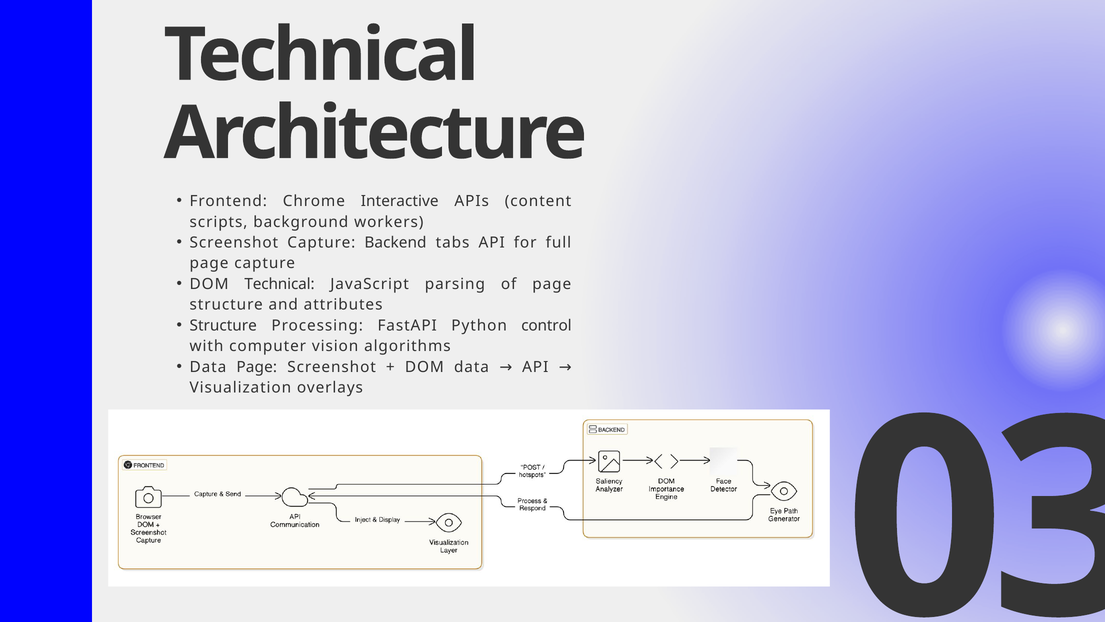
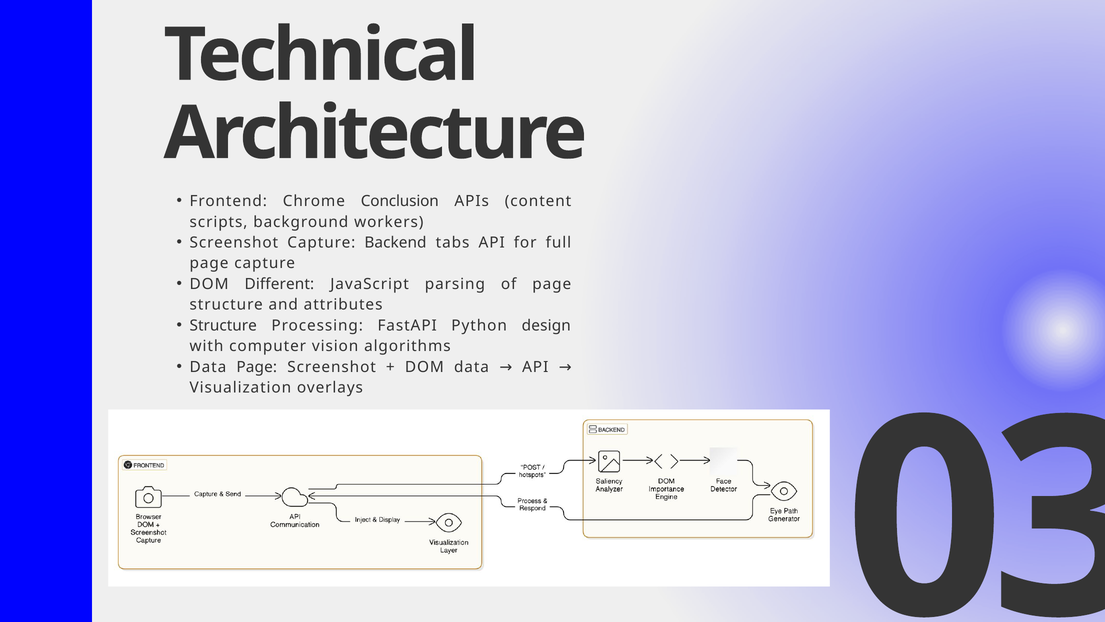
Interactive: Interactive -> Conclusion
DOM Technical: Technical -> Different
control: control -> design
